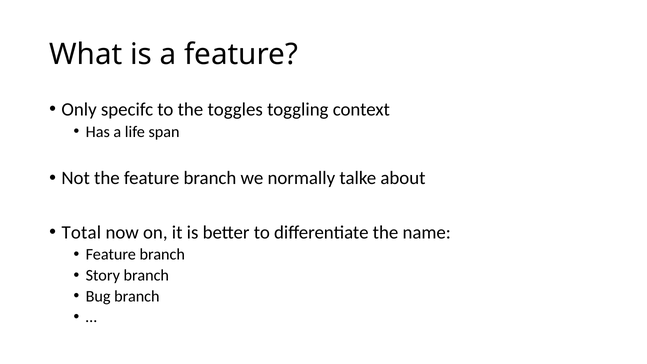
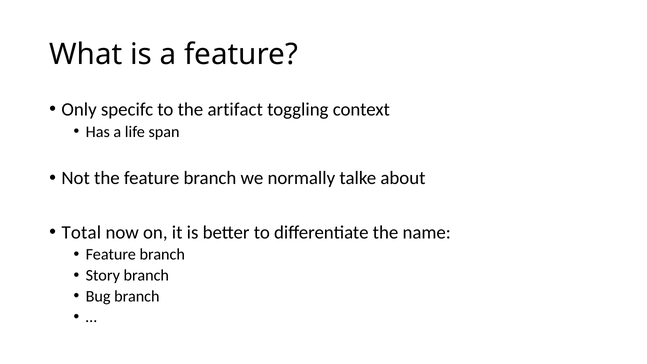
toggles: toggles -> artifact
